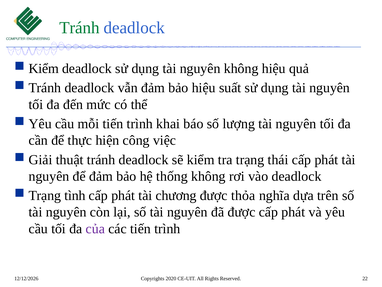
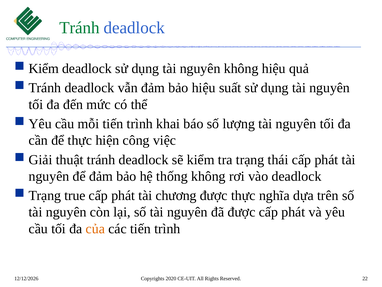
tình: tình -> true
được thỏa: thỏa -> thực
của colour: purple -> orange
